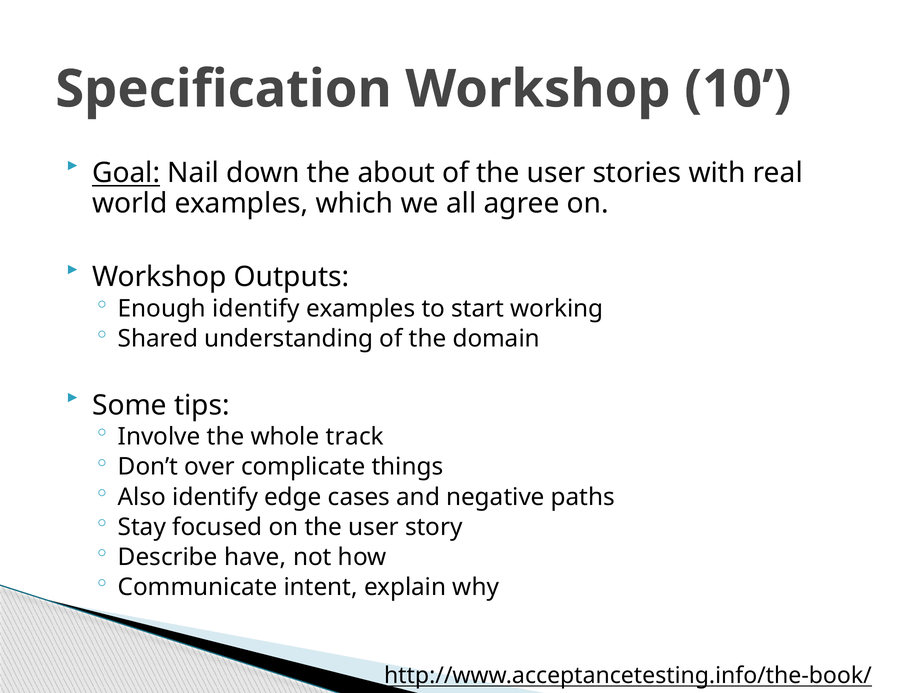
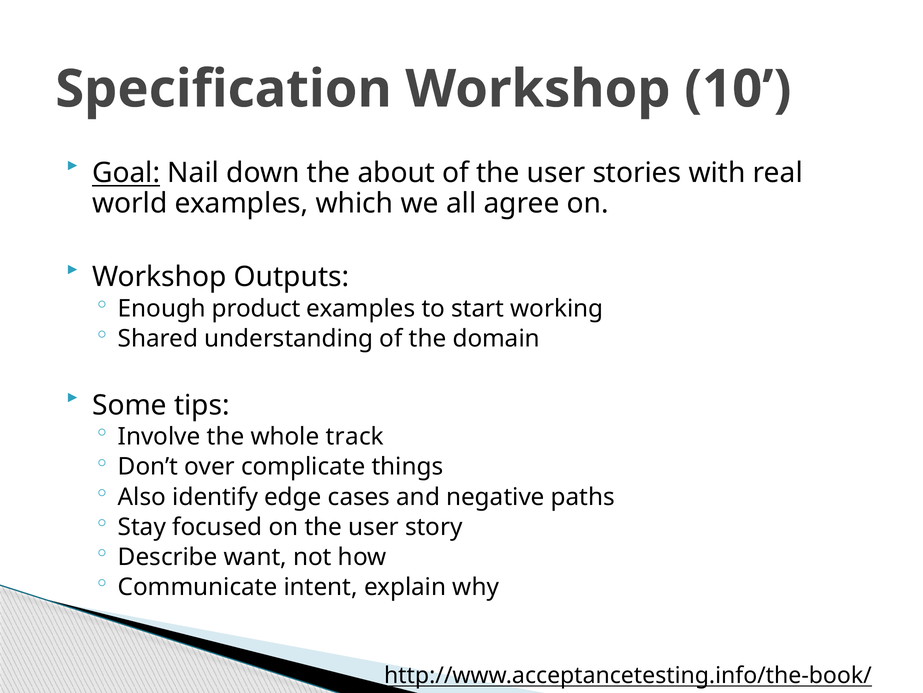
Enough identify: identify -> product
have: have -> want
